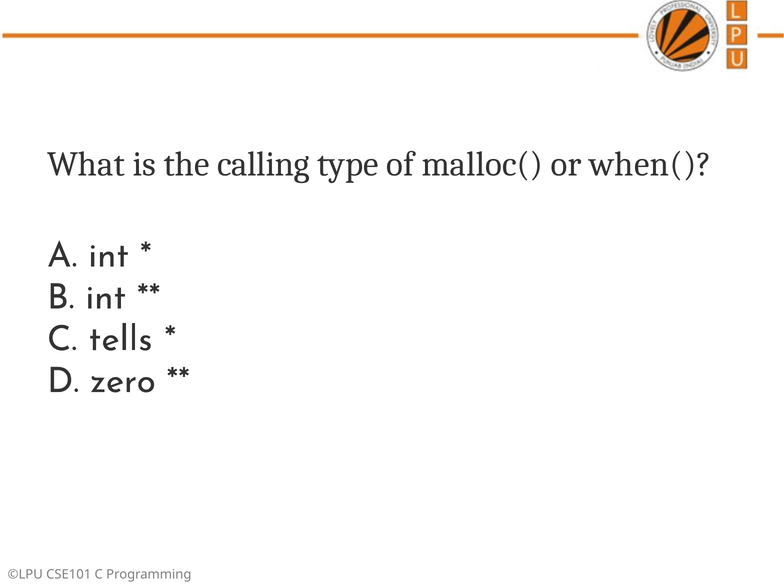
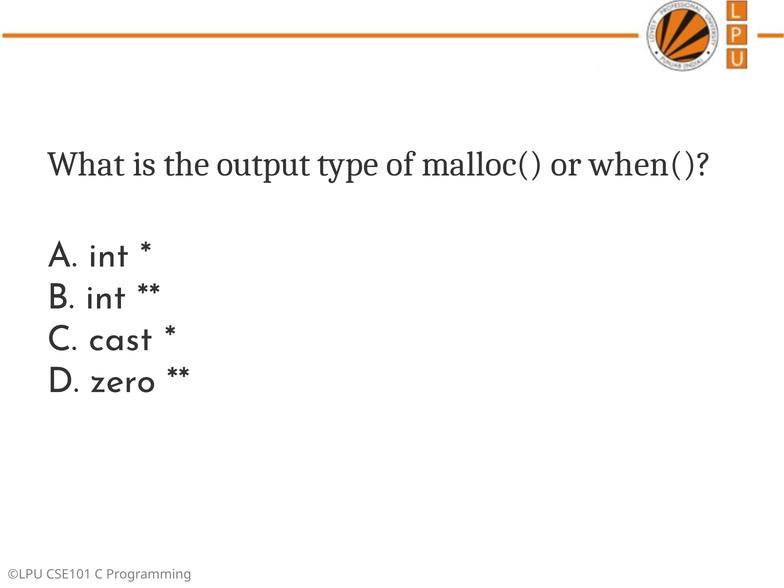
calling: calling -> output
tells: tells -> cast
